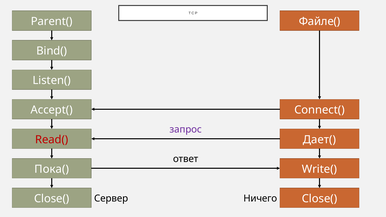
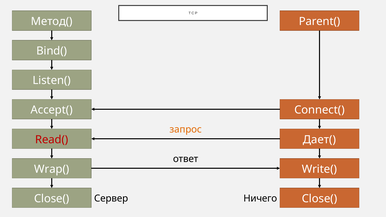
Parent(: Parent( -> Метод(
Файле(: Файле( -> Parent(
запрос colour: purple -> orange
Пока(: Пока( -> Wrap(
